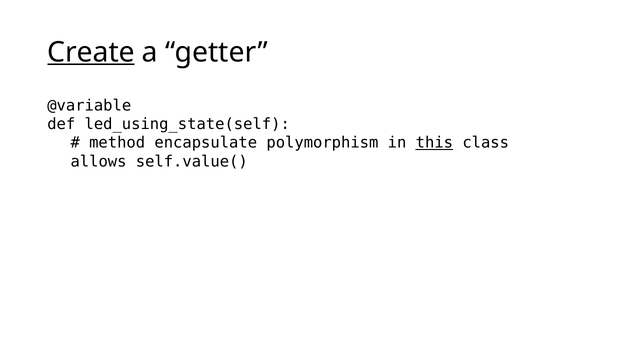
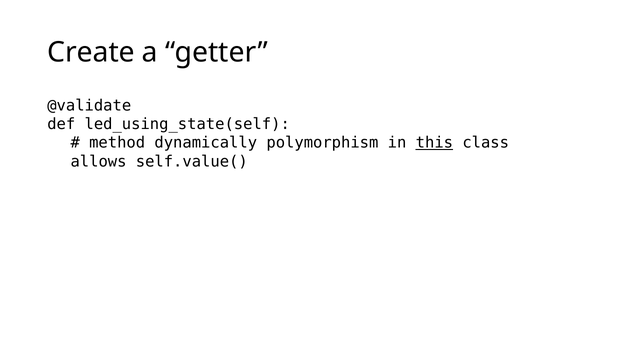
Create underline: present -> none
@variable: @variable -> @validate
encapsulate: encapsulate -> dynamically
